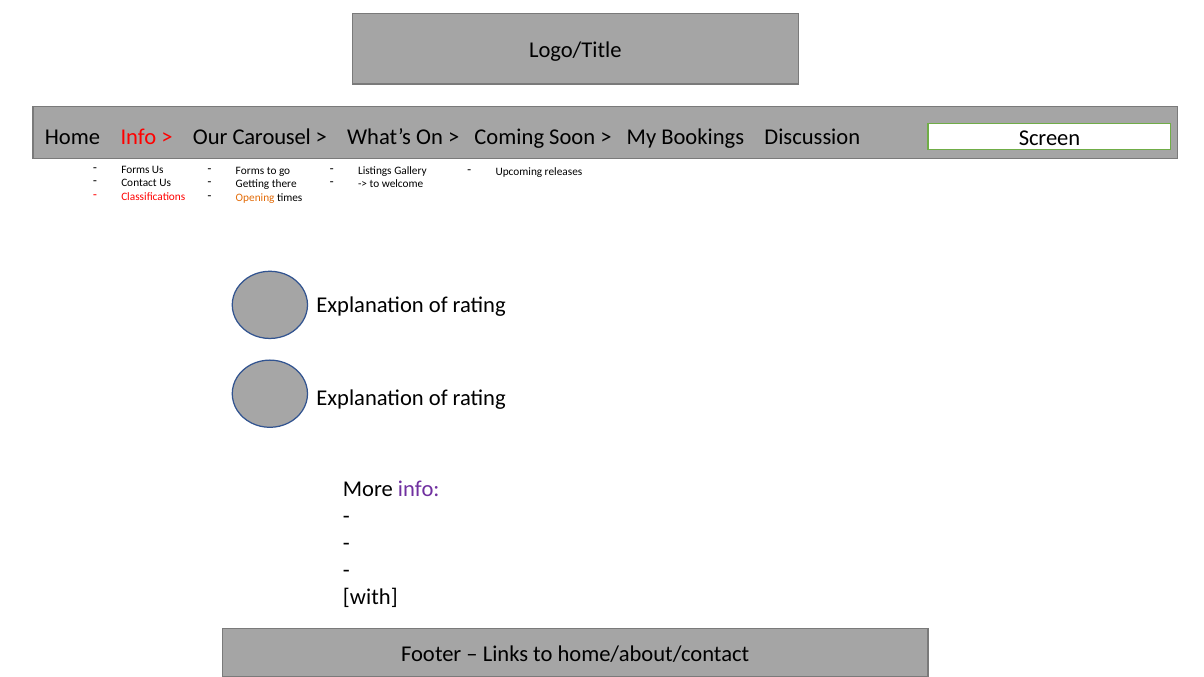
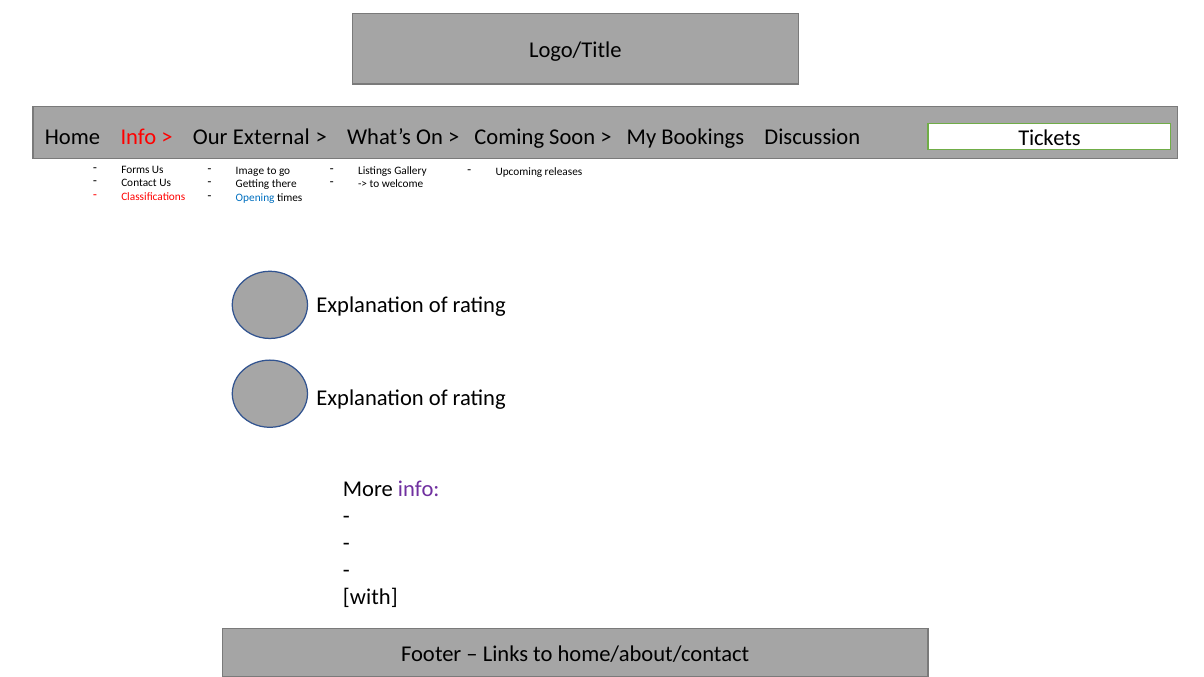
Carousel: Carousel -> External
Screen: Screen -> Tickets
Forms at (250, 171): Forms -> Image
Opening colour: orange -> blue
